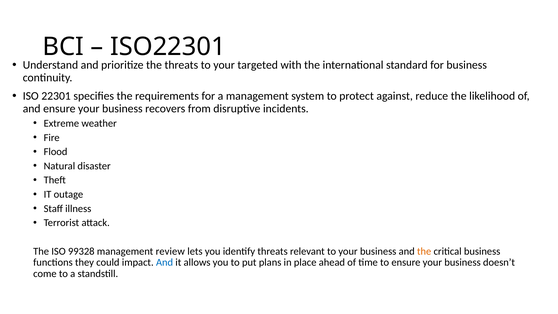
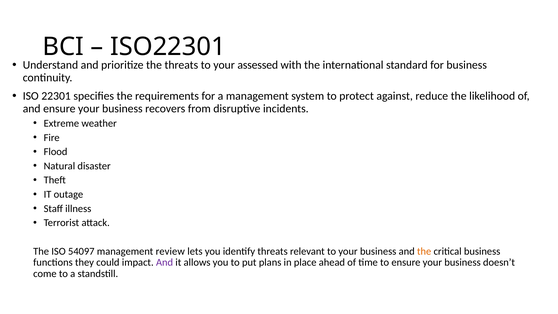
targeted: targeted -> assessed
99328: 99328 -> 54097
And at (165, 262) colour: blue -> purple
